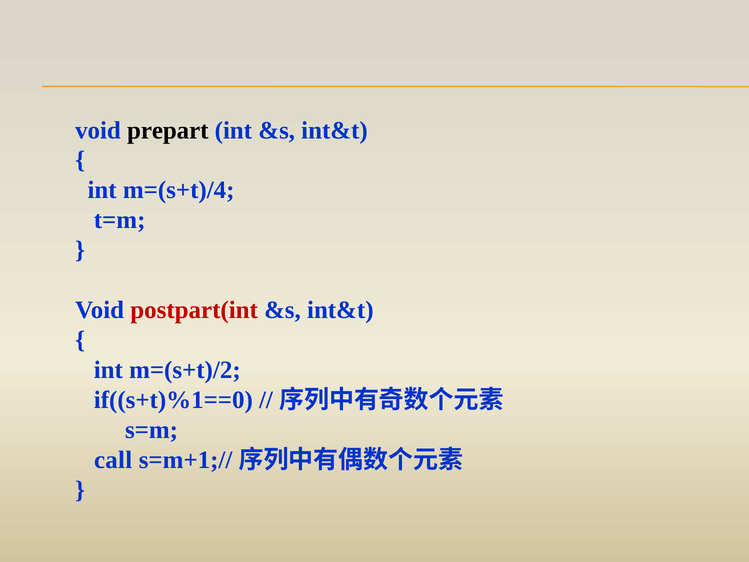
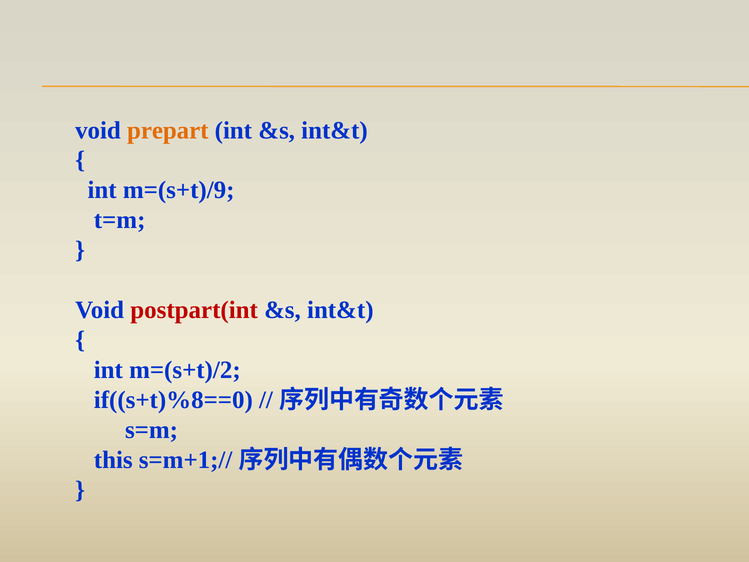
prepart colour: black -> orange
m=(s+t)/4: m=(s+t)/4 -> m=(s+t)/9
if((s+t)%1==0: if((s+t)%1==0 -> if((s+t)%8==0
call: call -> this
